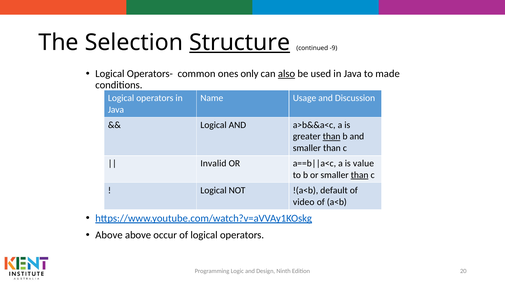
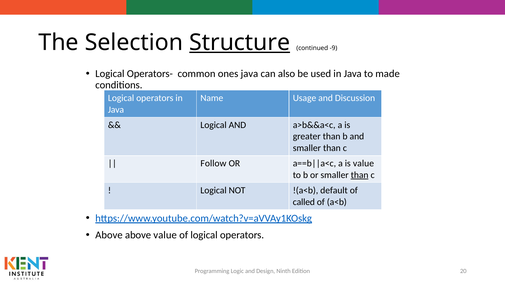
ones only: only -> java
also underline: present -> none
than at (332, 137) underline: present -> none
Invalid: Invalid -> Follow
video: video -> called
above occur: occur -> value
